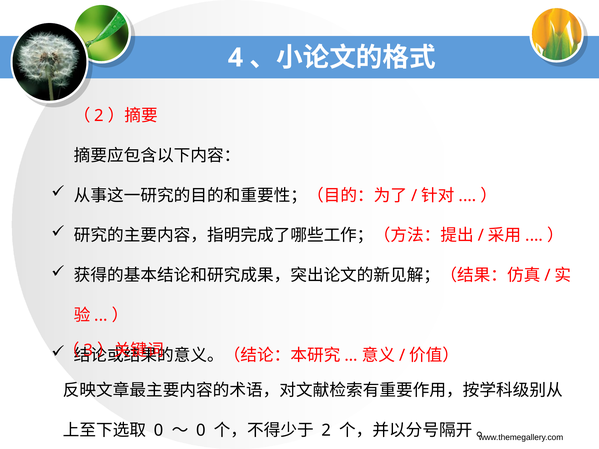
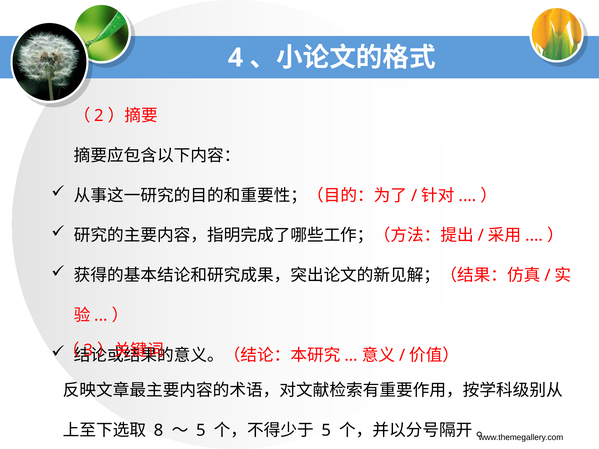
0 at (159, 431): 0 -> 8
0 at (201, 431): 0 -> 5
2 at (326, 431): 2 -> 5
